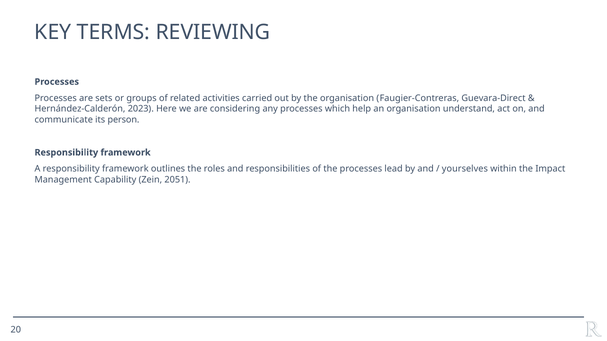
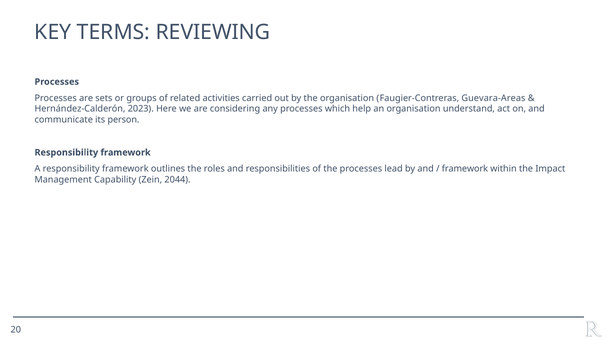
Guevara-Direct: Guevara-Direct -> Guevara-Areas
yourselves at (465, 169): yourselves -> framework
2051: 2051 -> 2044
